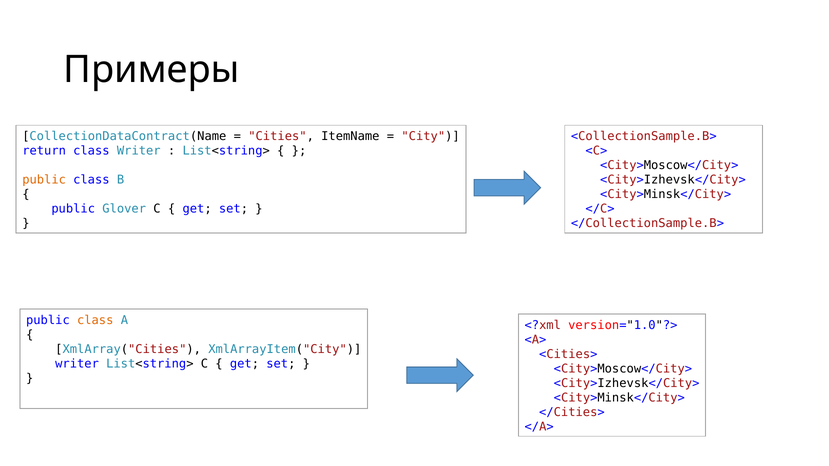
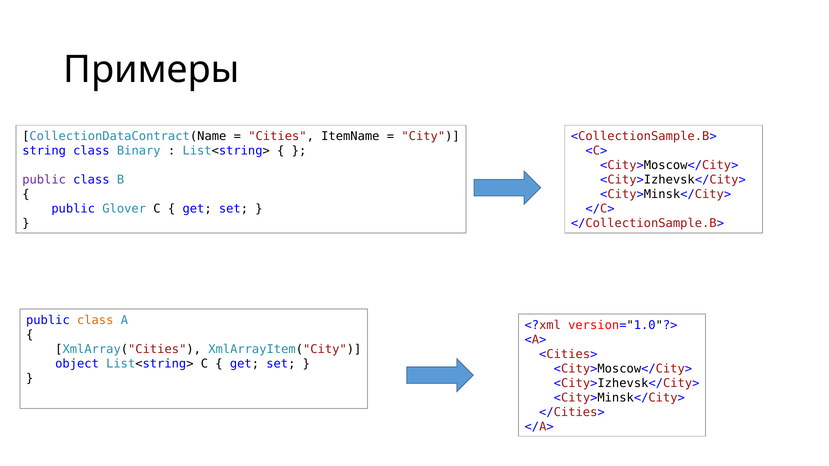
return: return -> string
class Writer: Writer -> Binary
public at (44, 180) colour: orange -> purple
writer at (77, 364): writer -> object
